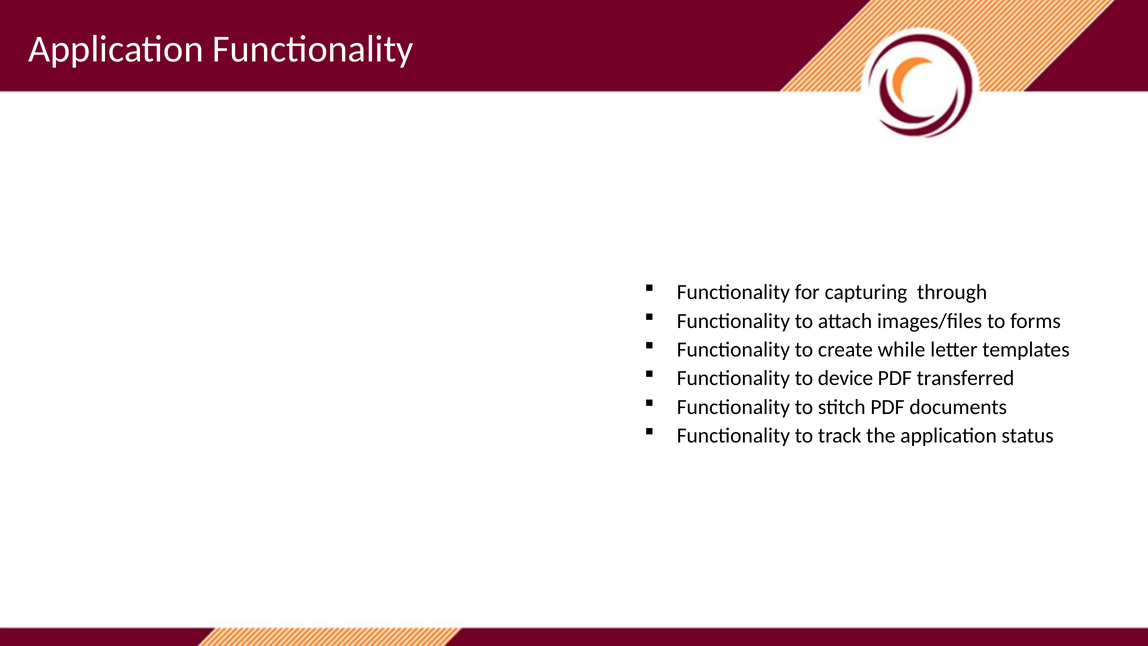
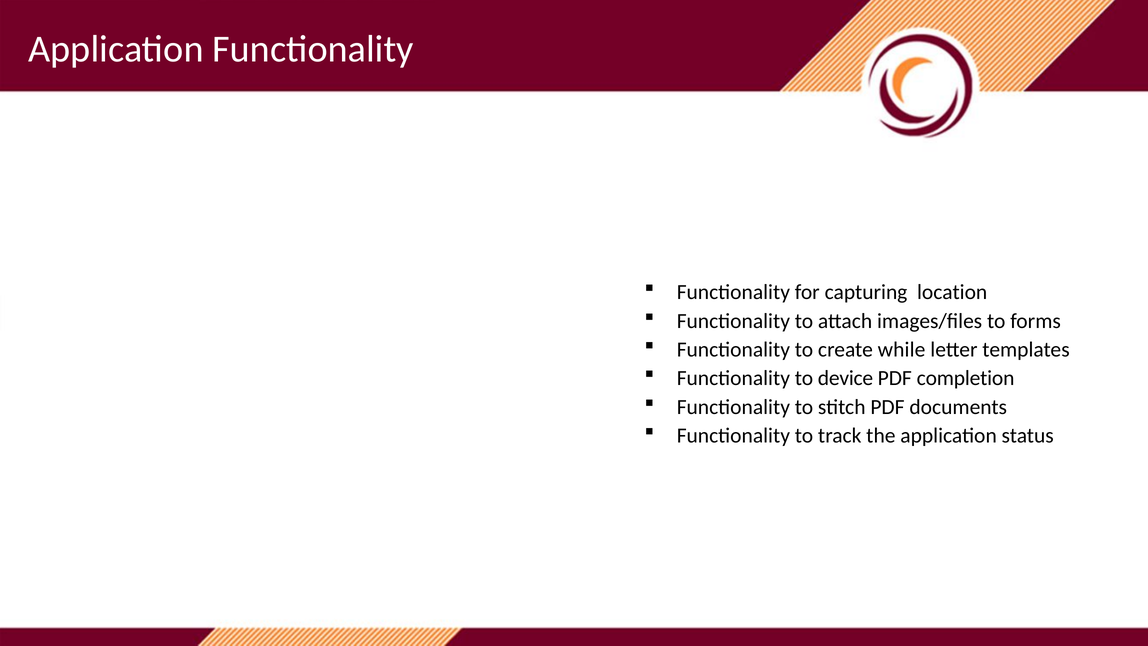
through: through -> location
transferred: transferred -> completion
